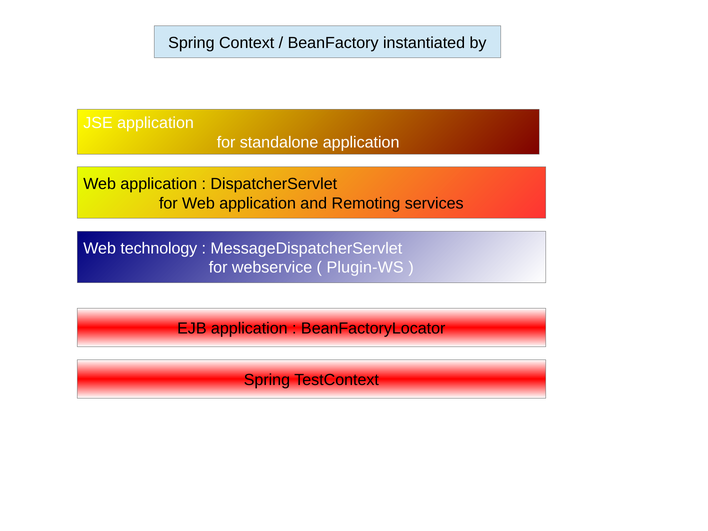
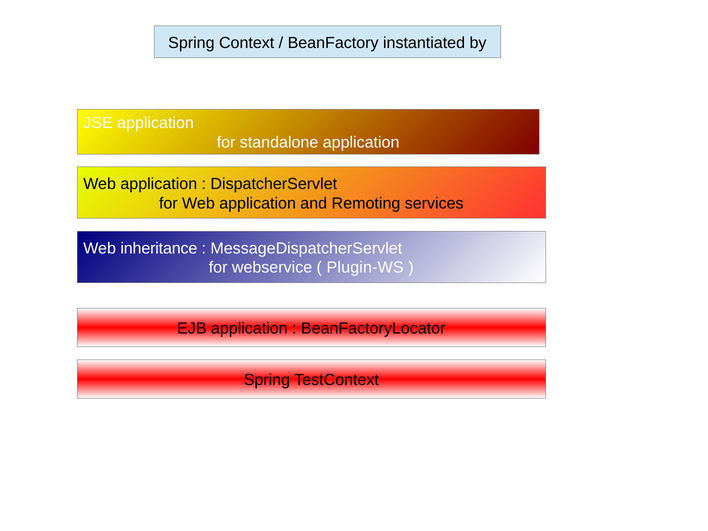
technology: technology -> inheritance
